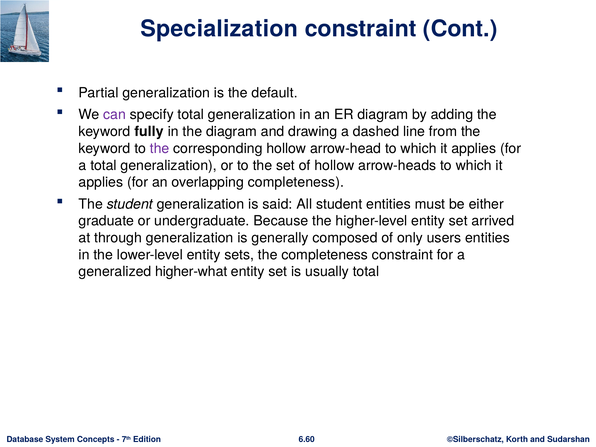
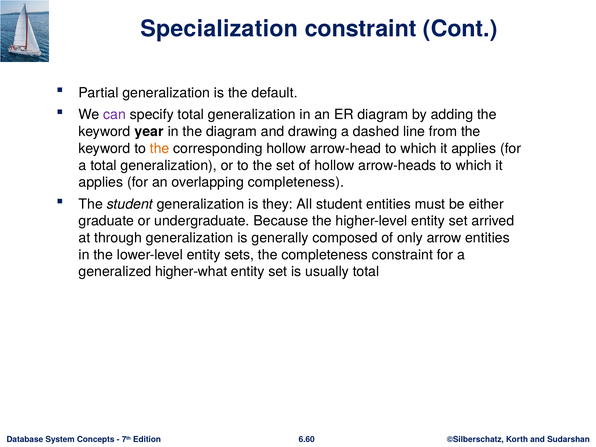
fully: fully -> year
the at (160, 148) colour: purple -> orange
said: said -> they
users: users -> arrow
